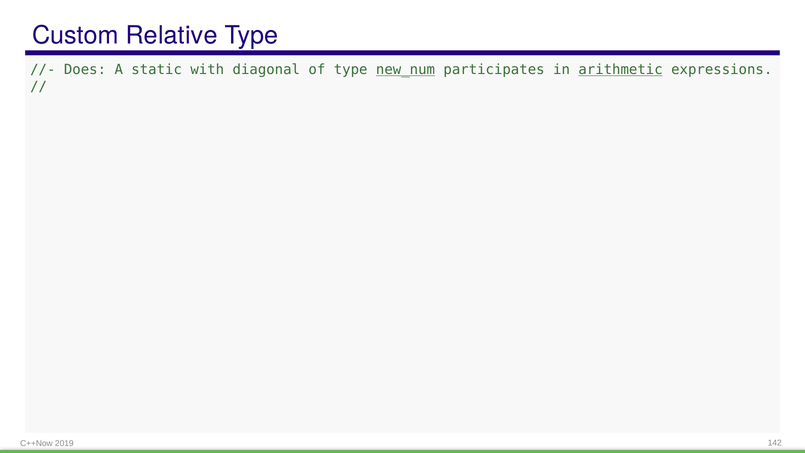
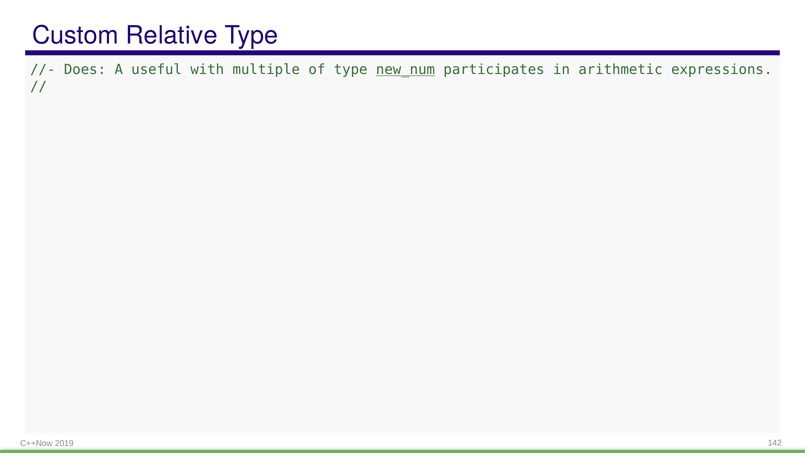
static: static -> useful
diagonal: diagonal -> multiple
arithmetic underline: present -> none
